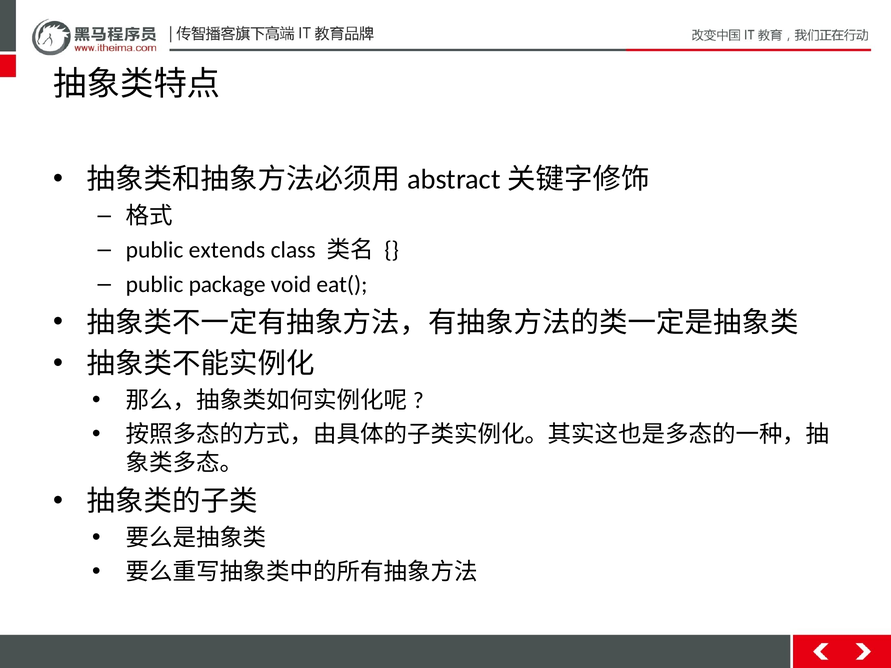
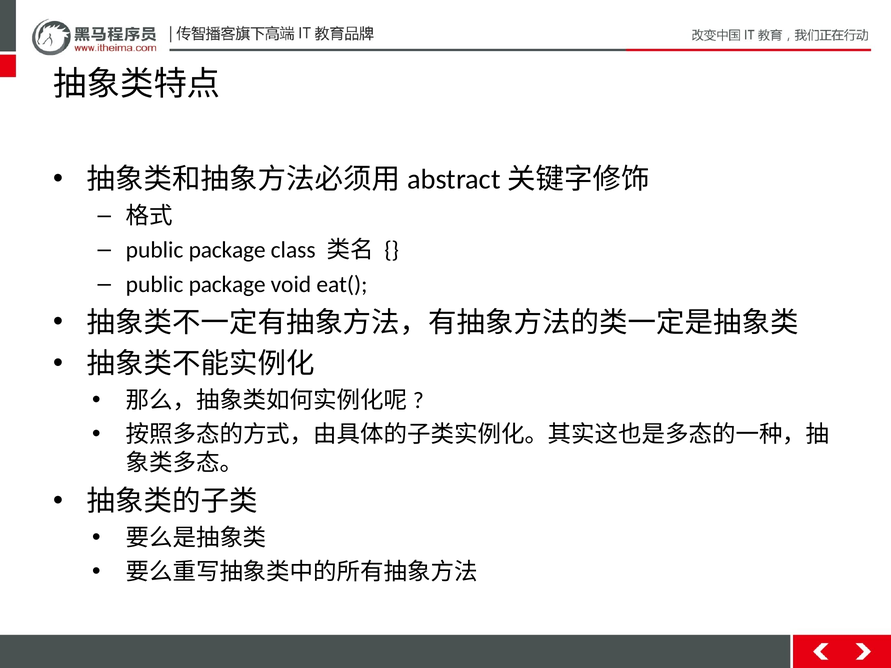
extends at (227, 250): extends -> package
